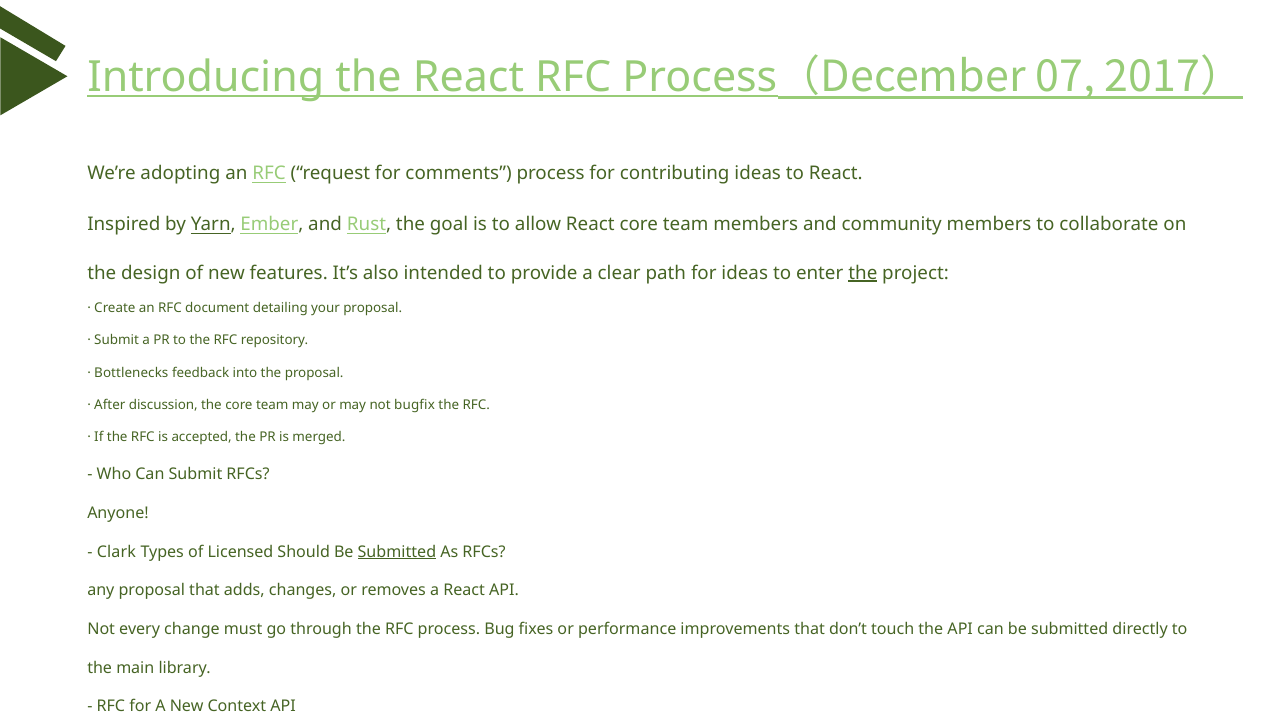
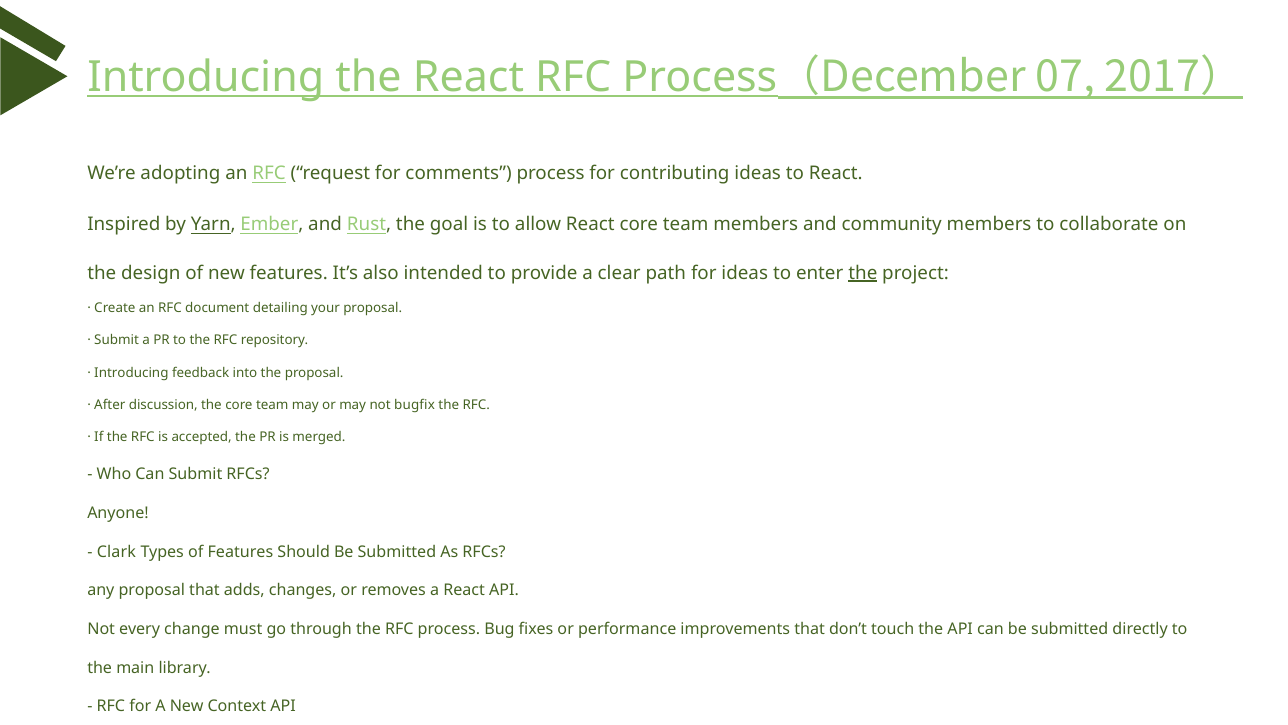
Bottlenecks at (131, 372): Bottlenecks -> Introducing
of Licensed: Licensed -> Features
Submitted at (397, 551) underline: present -> none
